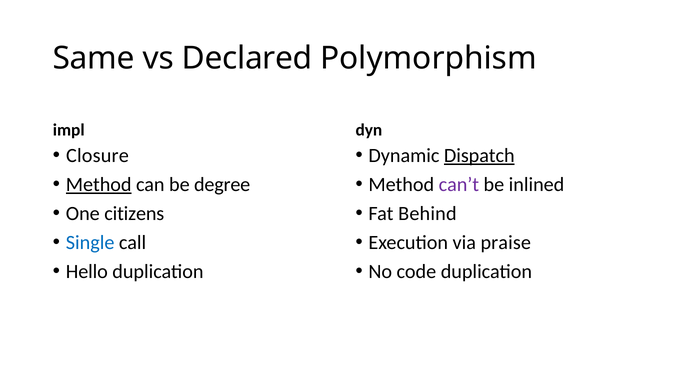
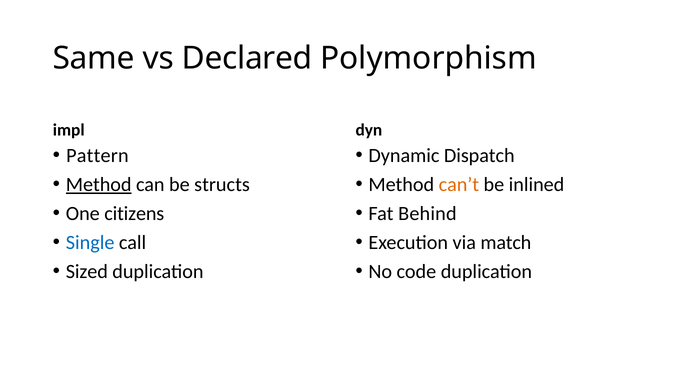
Closure: Closure -> Pattern
Dispatch underline: present -> none
degree: degree -> structs
can’t colour: purple -> orange
praise: praise -> match
Hello: Hello -> Sized
